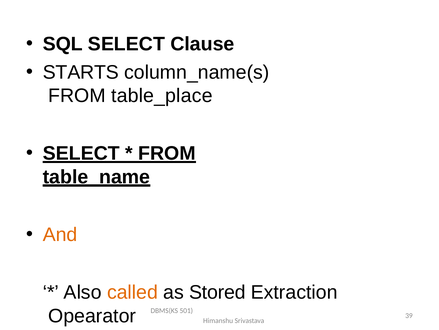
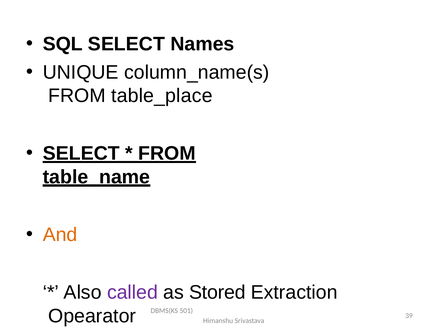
Clause: Clause -> Names
STARTS: STARTS -> UNIQUE
called colour: orange -> purple
